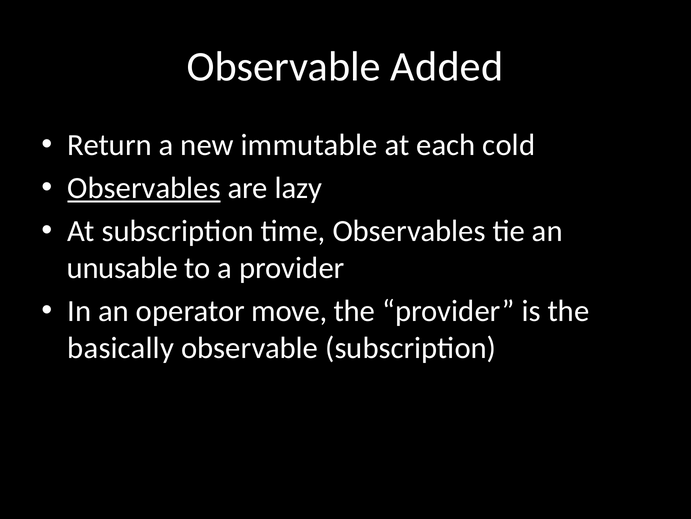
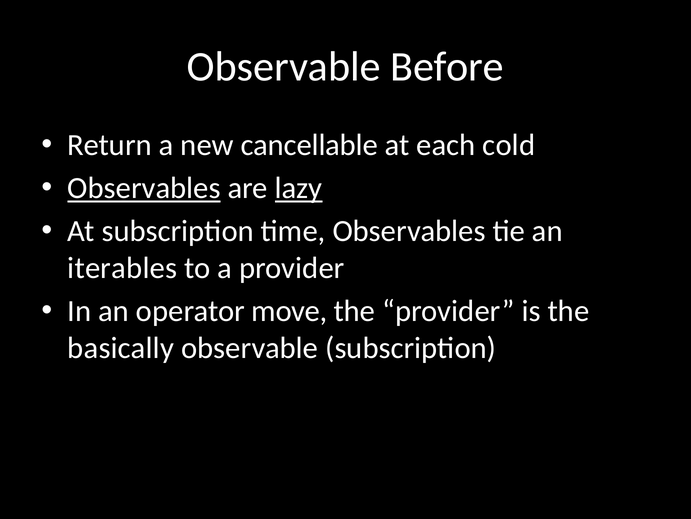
Added: Added -> Before
immutable: immutable -> cancellable
lazy underline: none -> present
unusable: unusable -> iterables
